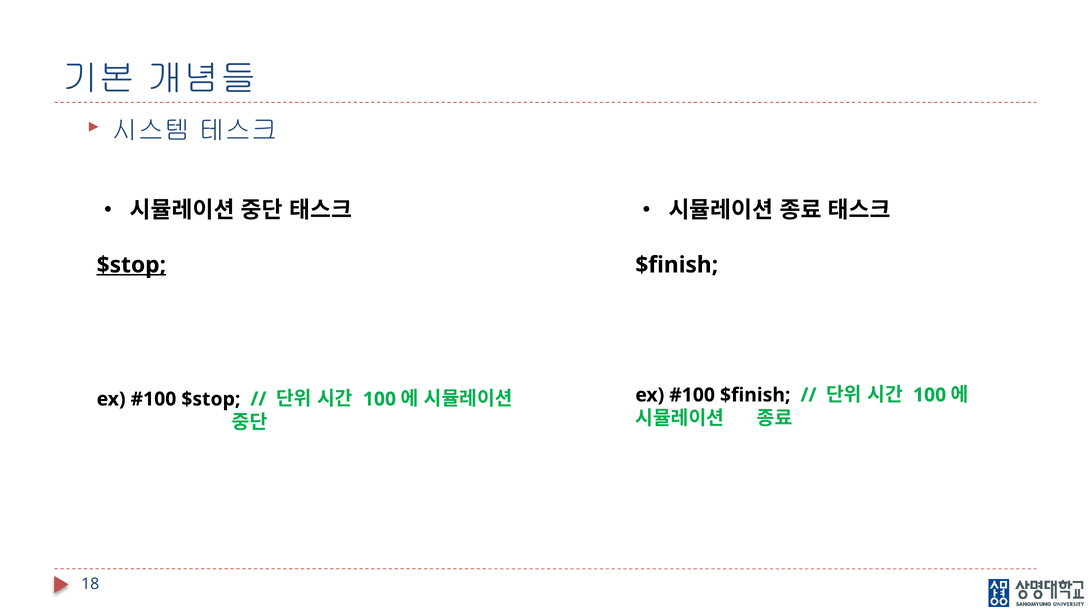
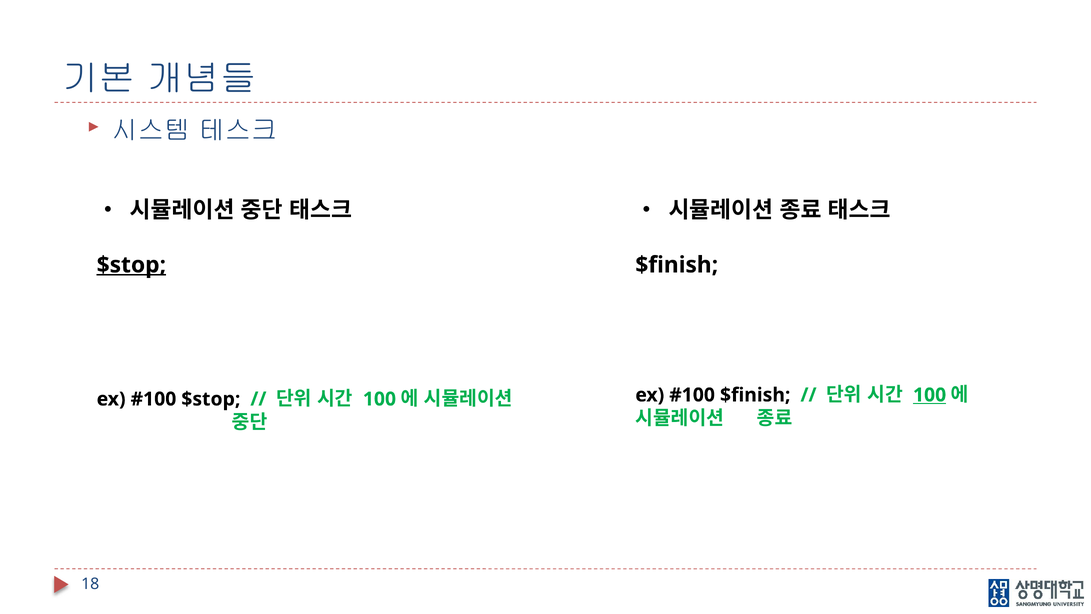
100 at (930, 395) underline: none -> present
